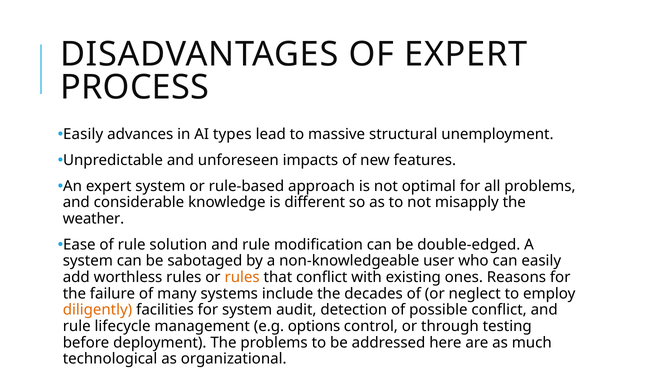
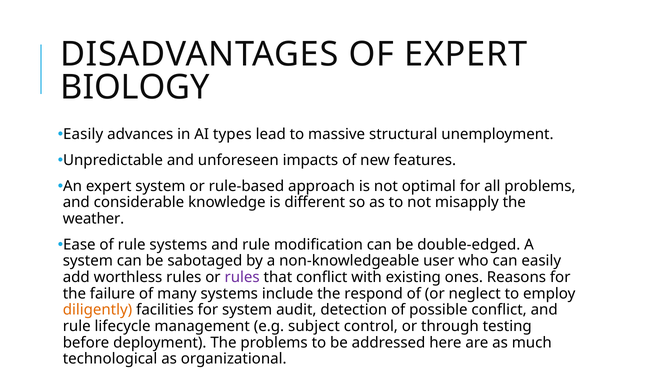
PROCESS: PROCESS -> BIOLOGY
rule solution: solution -> systems
rules at (242, 277) colour: orange -> purple
decades: decades -> respond
options: options -> subject
